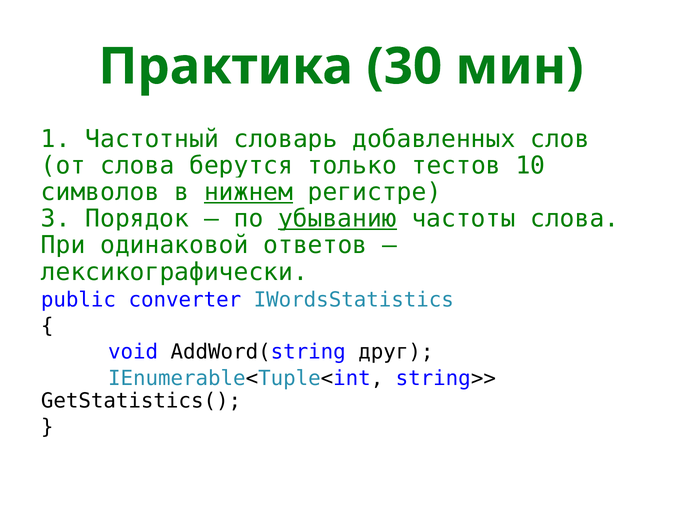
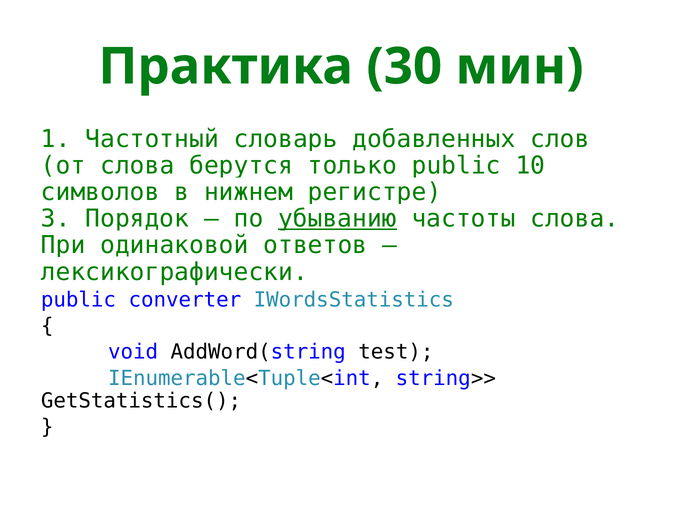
только тестов: тестов -> public
нижнем underline: present -> none
друг: друг -> test
